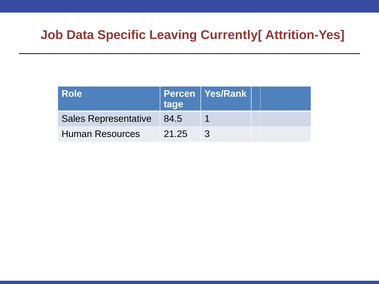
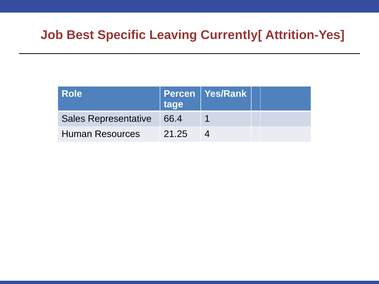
Data: Data -> Best
84.5: 84.5 -> 66.4
3: 3 -> 4
